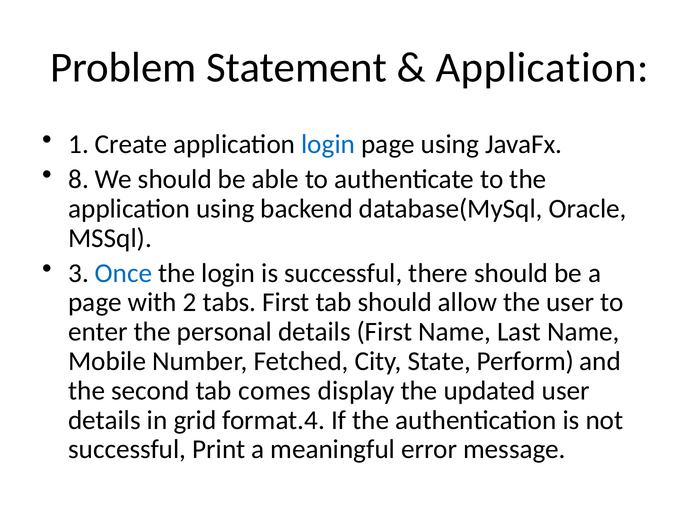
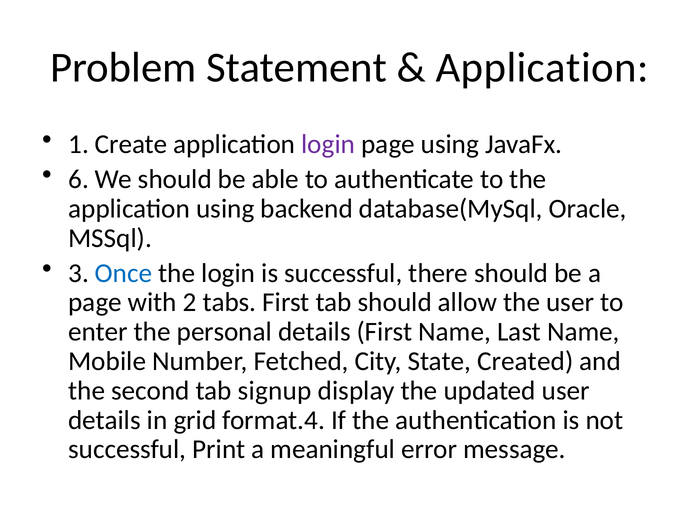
login at (328, 144) colour: blue -> purple
8: 8 -> 6
Perform: Perform -> Created
comes: comes -> signup
